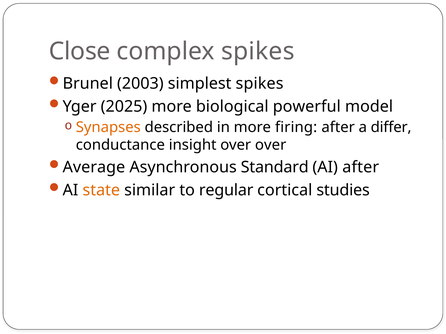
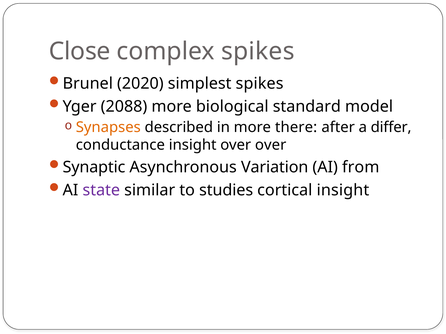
2003: 2003 -> 2020
2025: 2025 -> 2088
powerful: powerful -> standard
firing: firing -> there
Average: Average -> Synaptic
Standard: Standard -> Variation
AI after: after -> from
state colour: orange -> purple
regular: regular -> studies
cortical studies: studies -> insight
